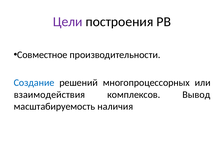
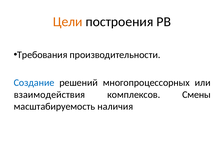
Цели colour: purple -> orange
Совместное: Совместное -> Требования
Вывод: Вывод -> Смены
